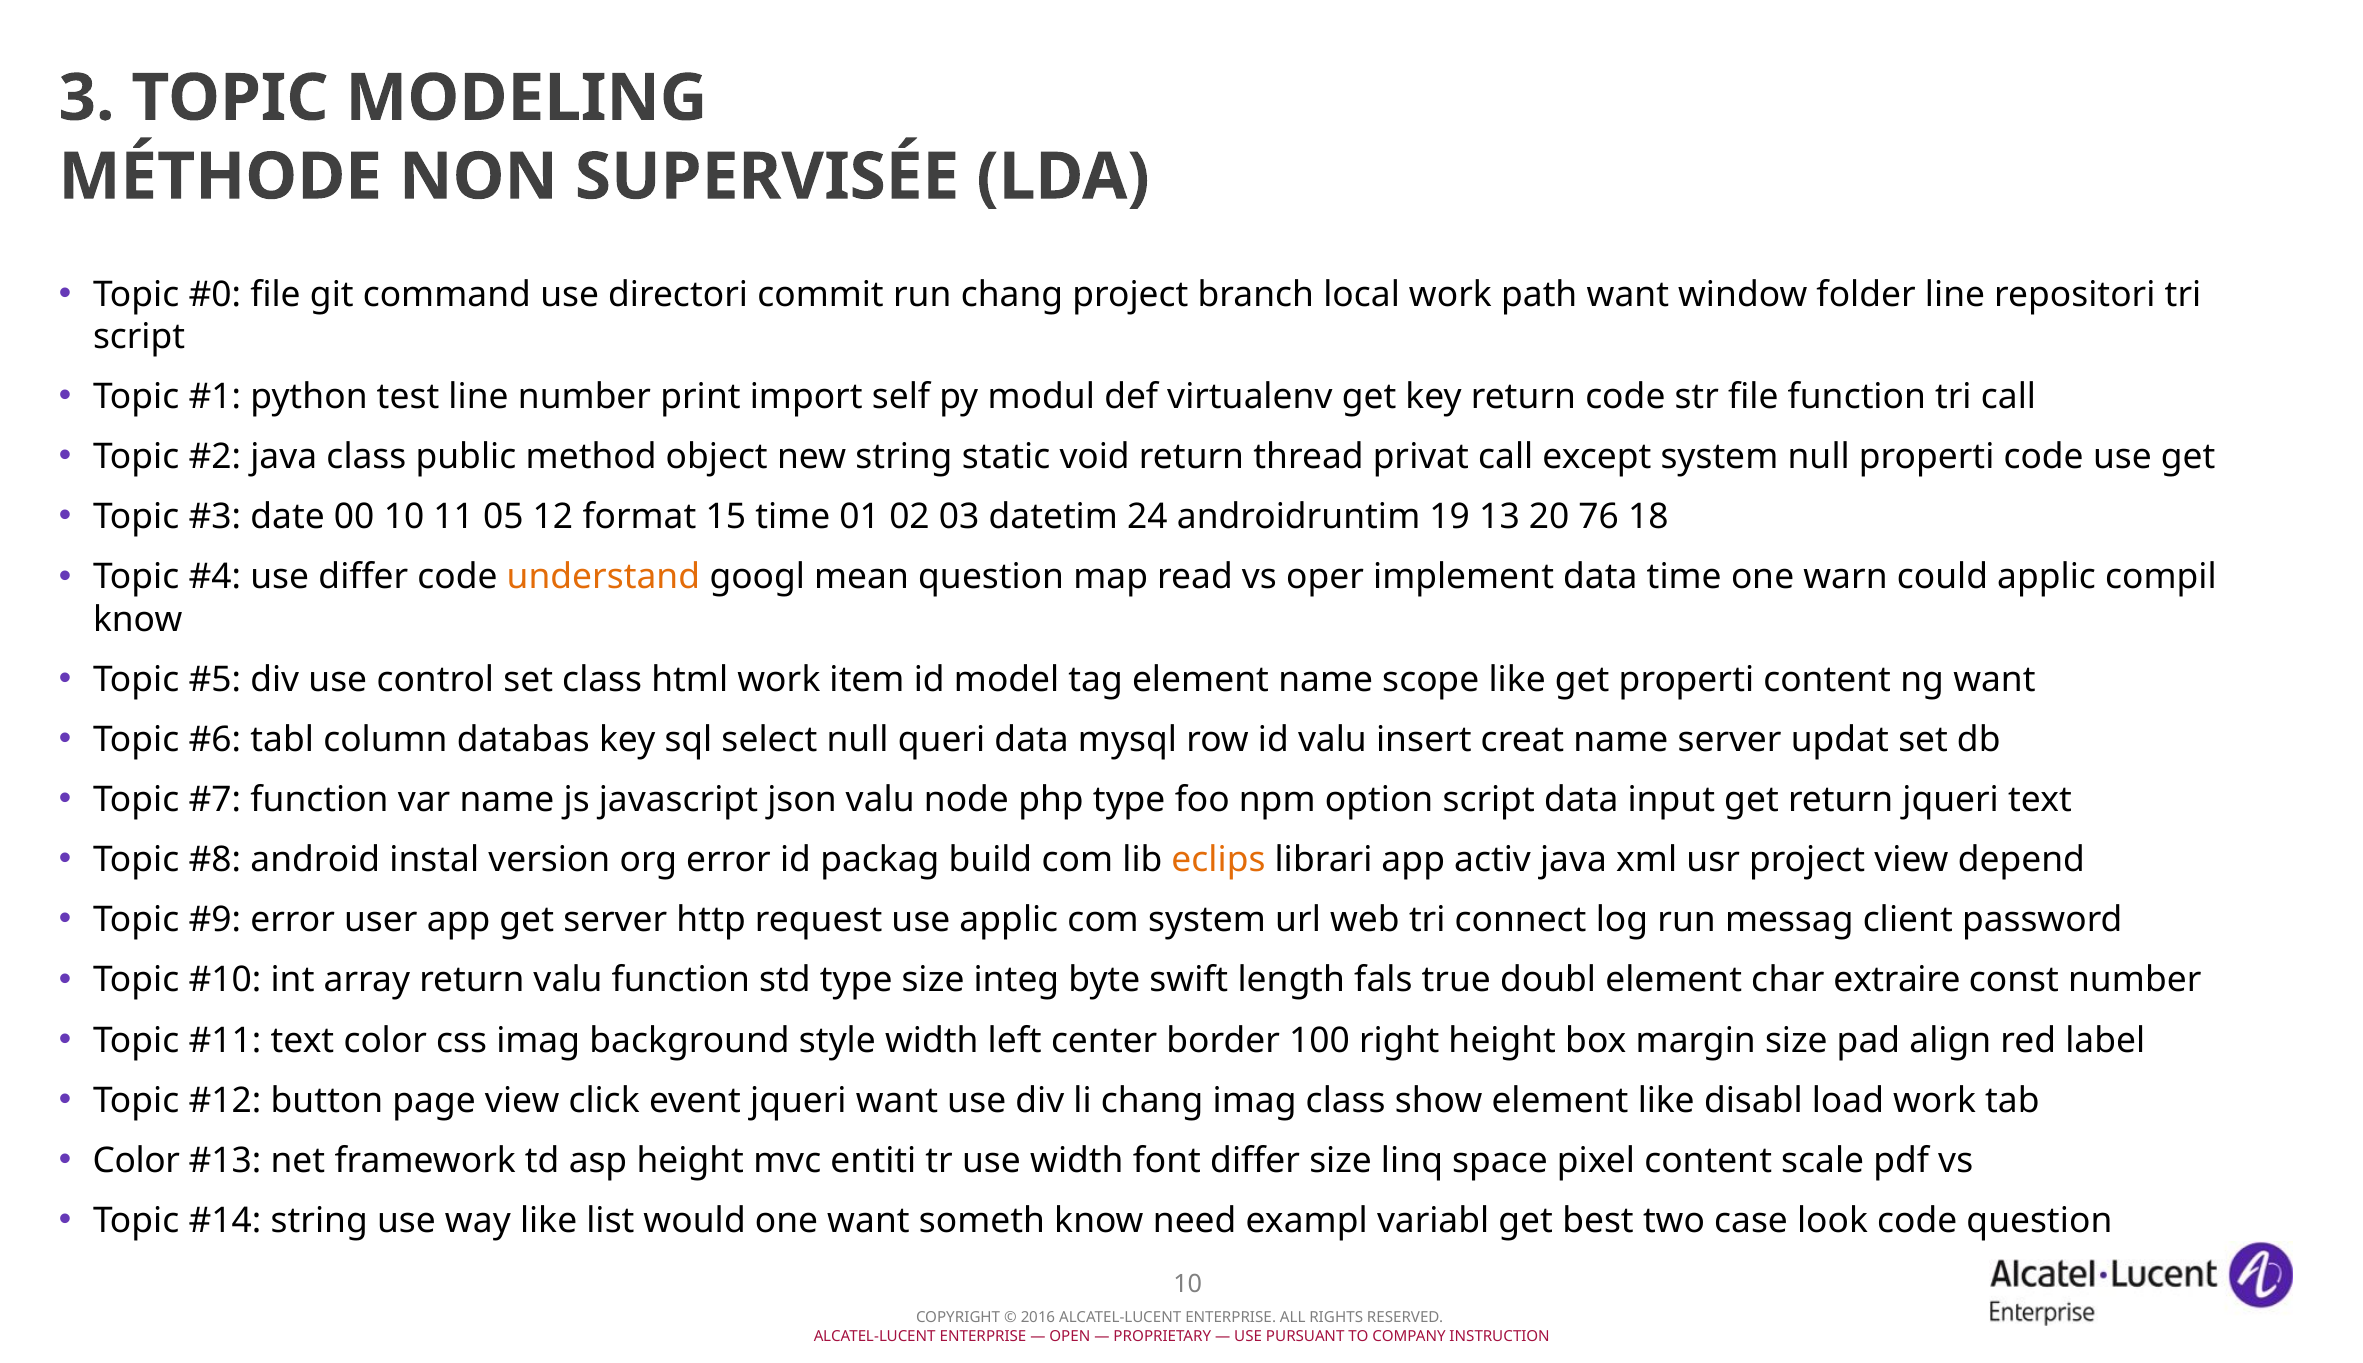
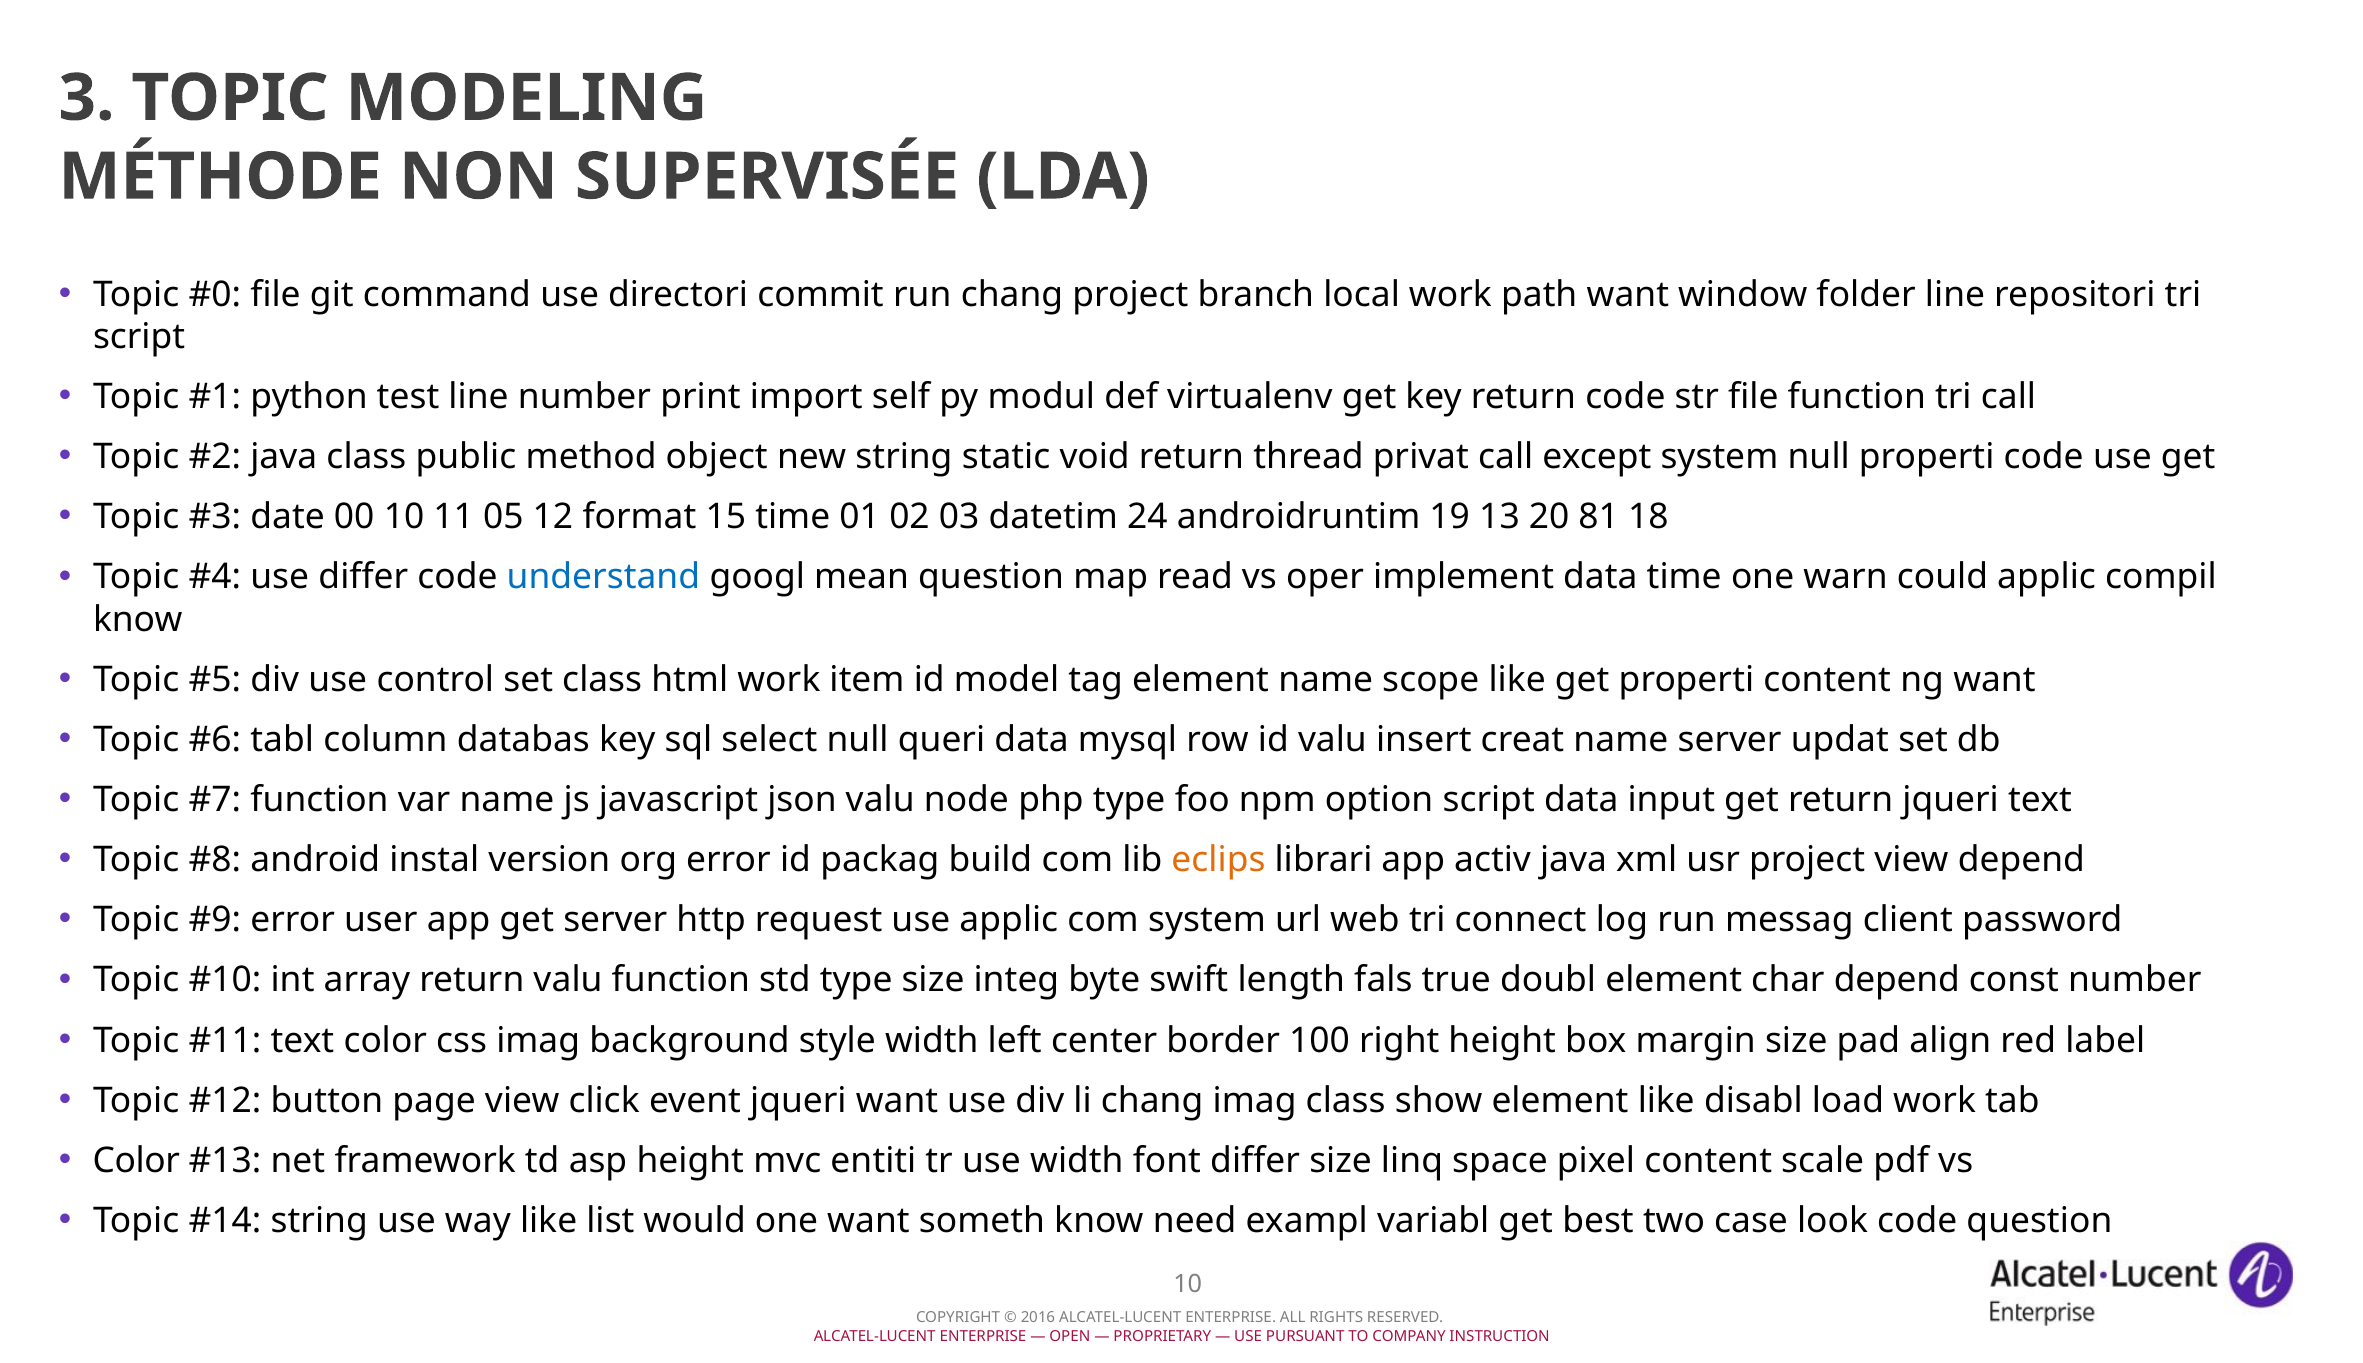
76: 76 -> 81
understand colour: orange -> blue
char extraire: extraire -> depend
